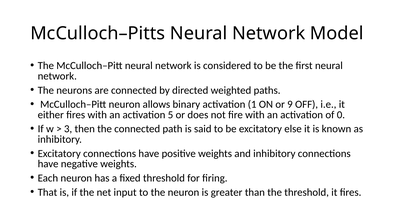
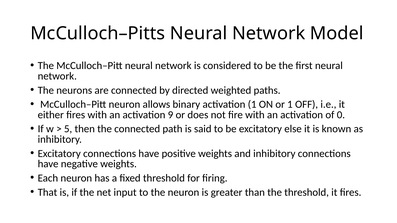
or 9: 9 -> 1
5: 5 -> 9
3: 3 -> 5
